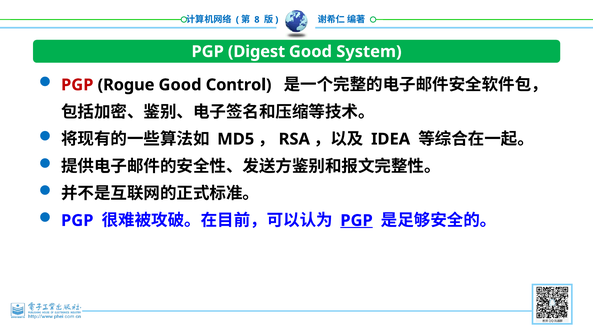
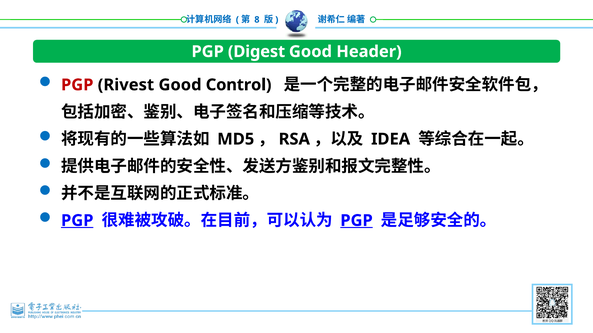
System: System -> Header
Rogue: Rogue -> Rivest
PGP at (77, 221) underline: none -> present
